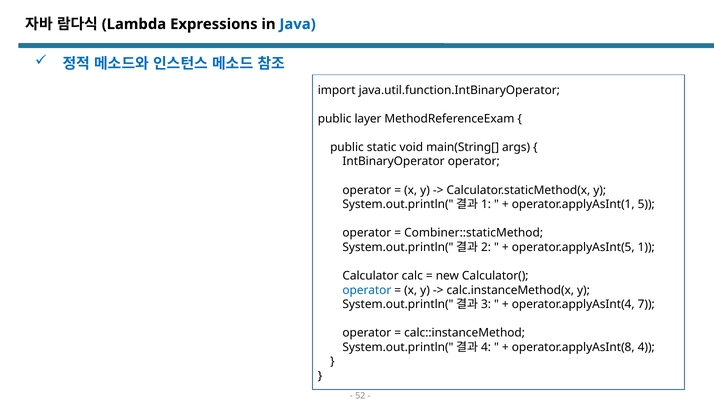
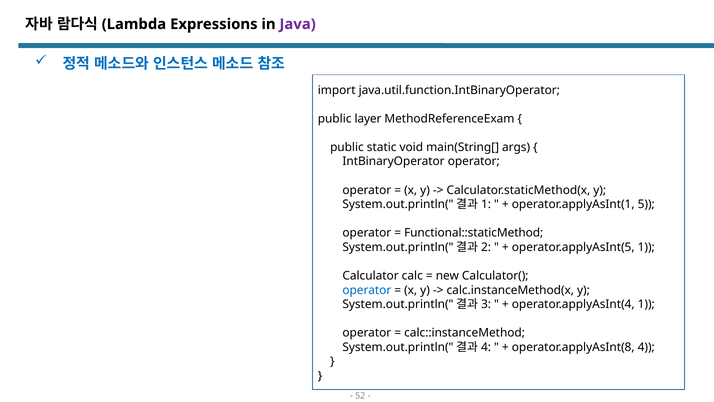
Java colour: blue -> purple
Combiner::staticMethod: Combiner::staticMethod -> Functional::staticMethod
operator.applyAsInt(4 7: 7 -> 1
